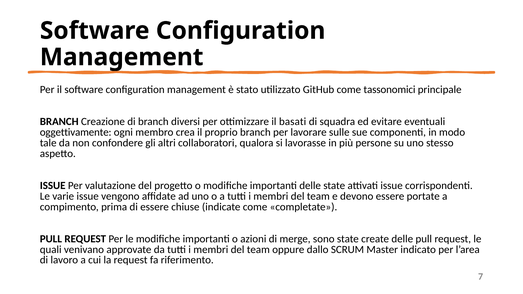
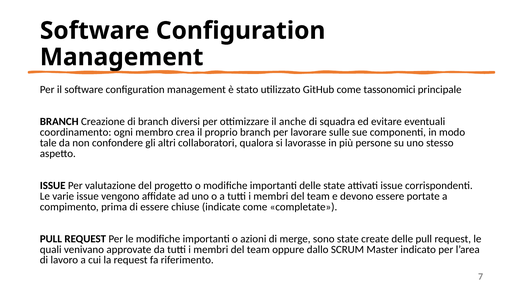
basati: basati -> anche
oggettivamente: oggettivamente -> coordinamento
